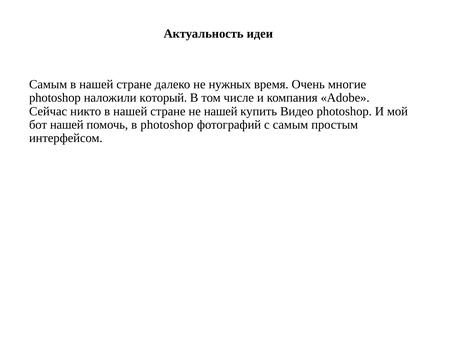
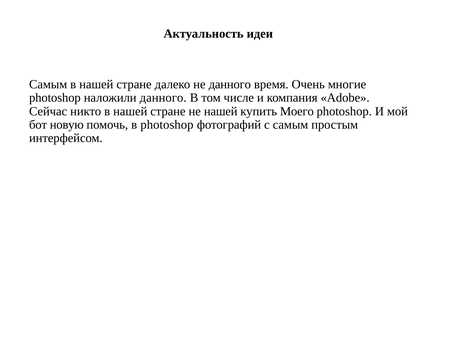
не нужных: нужных -> данного
наложили который: который -> данного
Видео: Видео -> Моего
бот нашей: нашей -> новую
